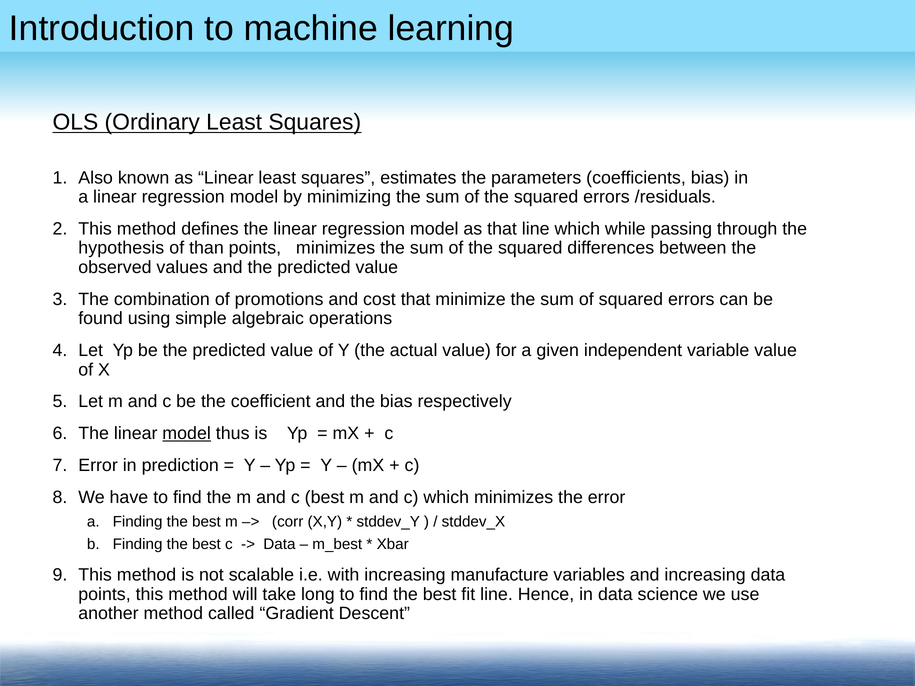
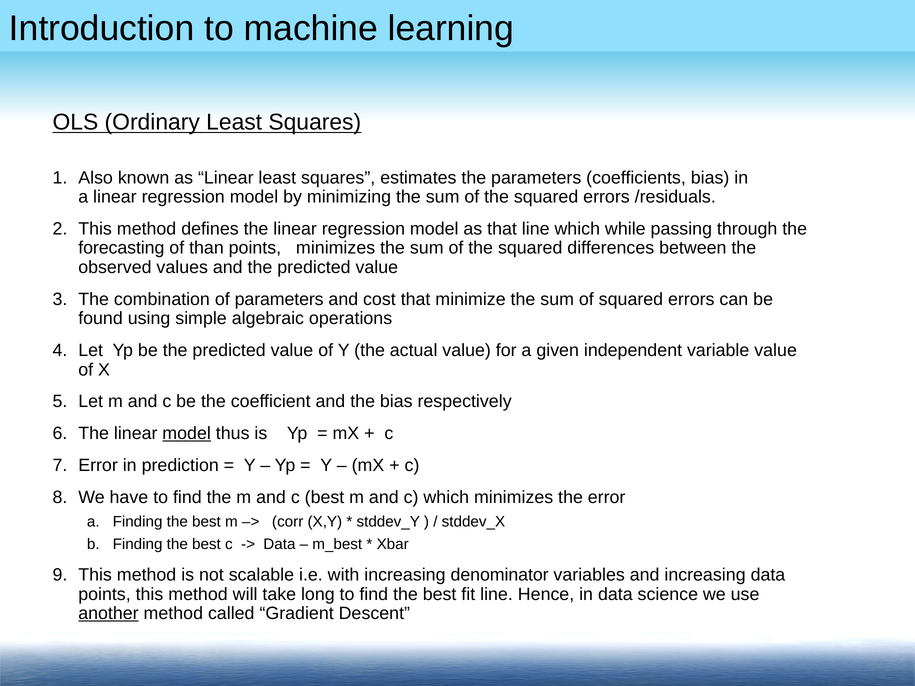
hypothesis: hypothesis -> forecasting
of promotions: promotions -> parameters
manufacture: manufacture -> denominator
another underline: none -> present
